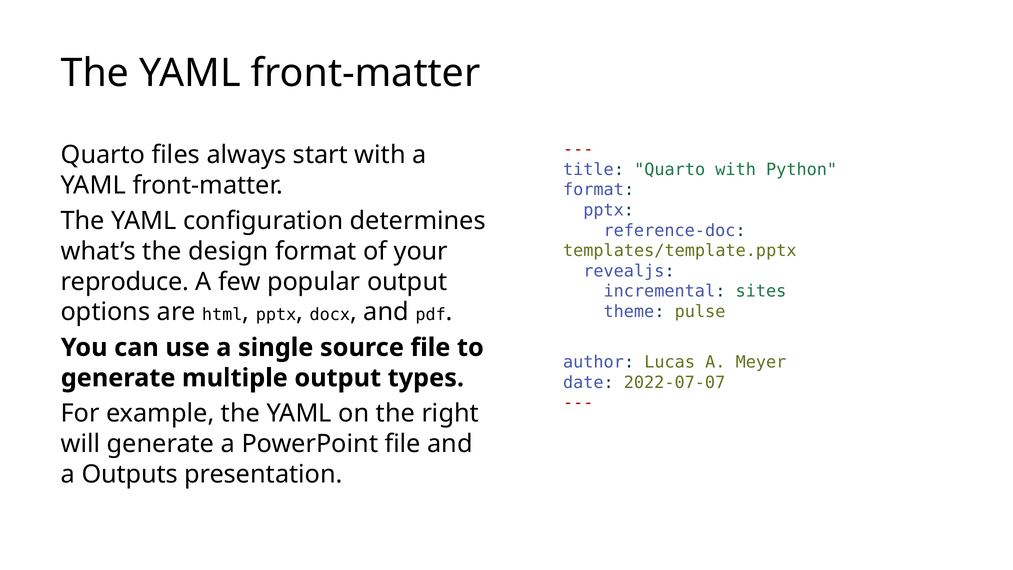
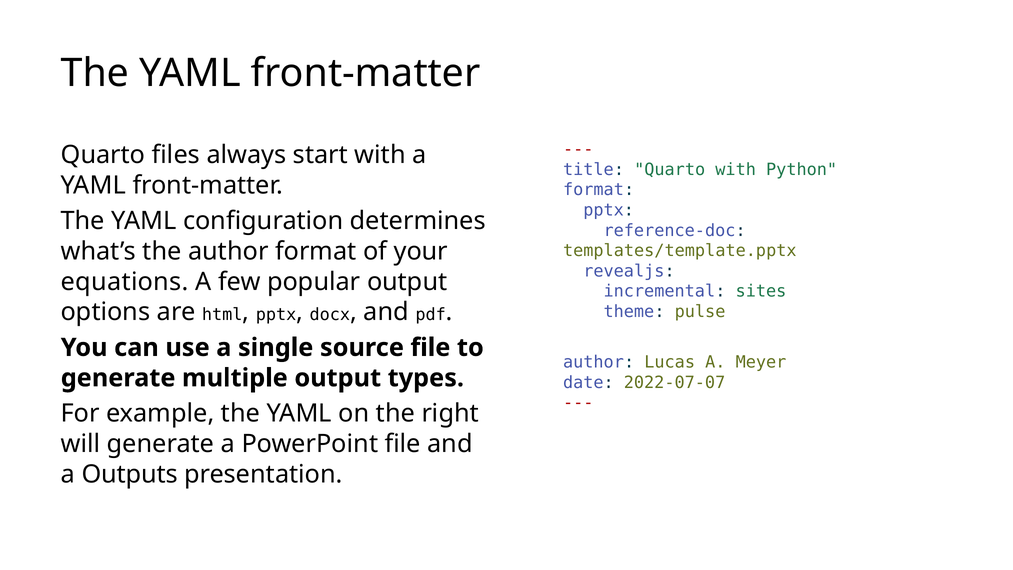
the design: design -> author
reproduce: reproduce -> equations
